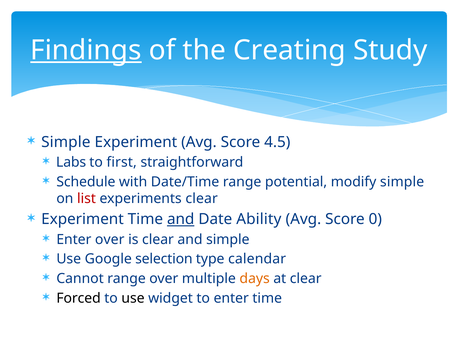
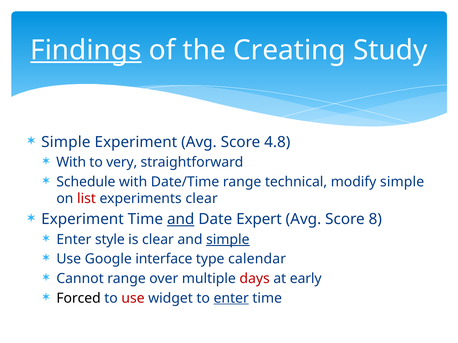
4.5: 4.5 -> 4.8
Labs at (71, 163): Labs -> With
first: first -> very
potential: potential -> technical
Ability: Ability -> Expert
0: 0 -> 8
Enter over: over -> style
simple at (228, 240) underline: none -> present
selection: selection -> interface
days colour: orange -> red
at clear: clear -> early
use at (133, 298) colour: black -> red
enter at (231, 298) underline: none -> present
